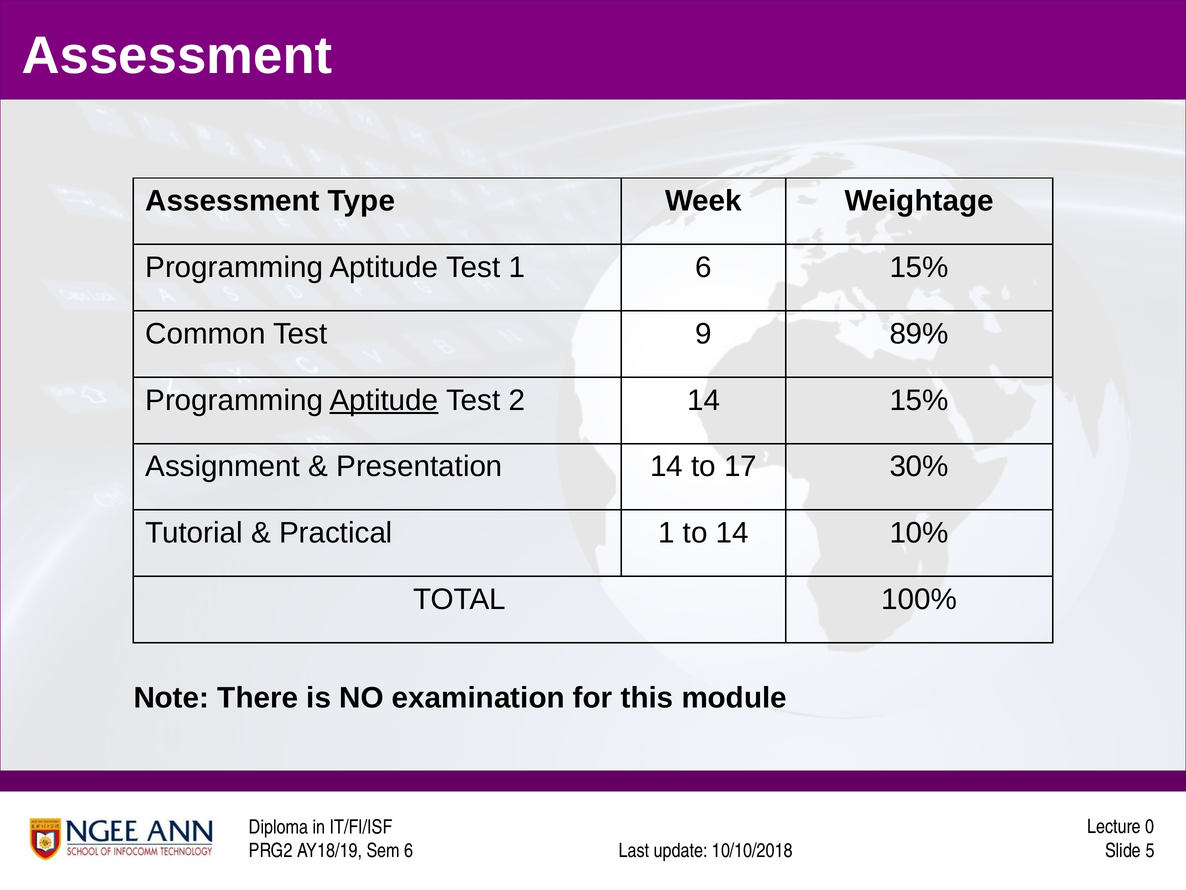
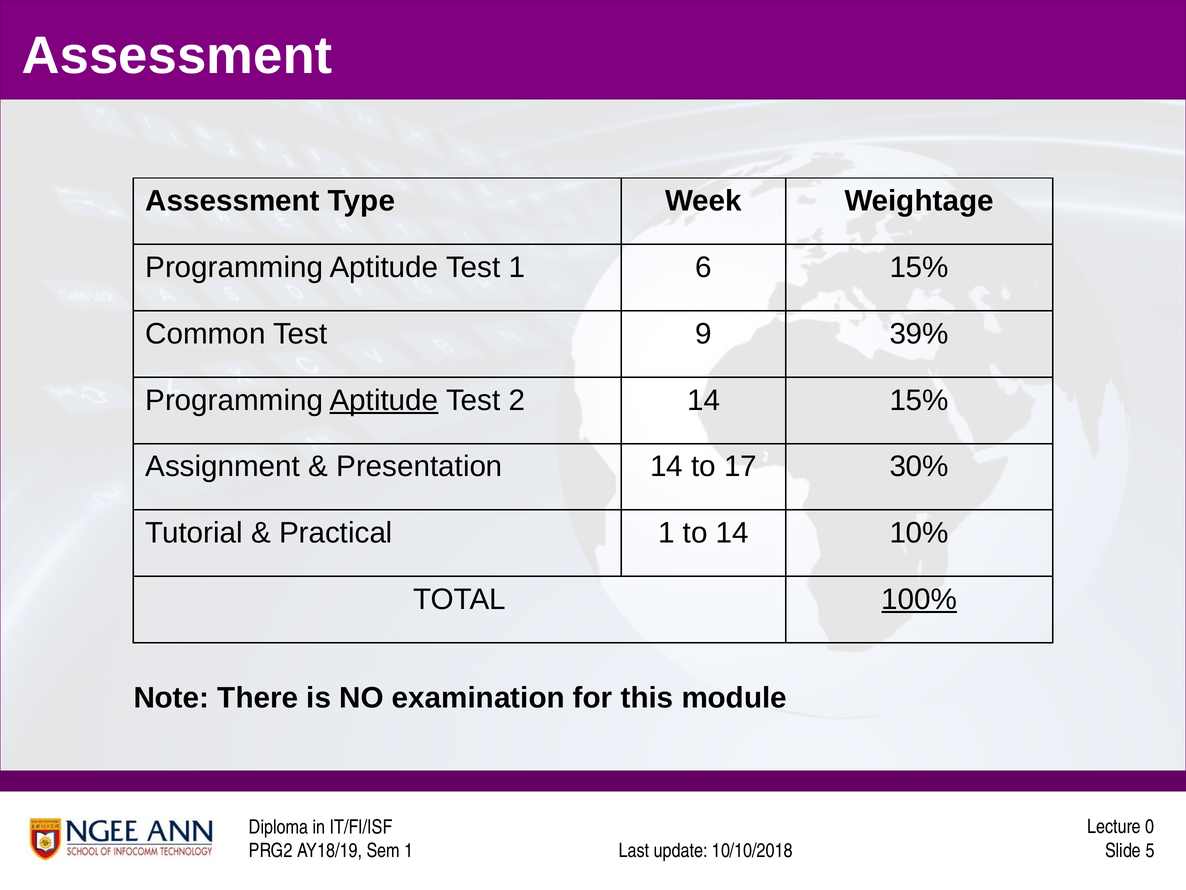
89%: 89% -> 39%
100% underline: none -> present
6 at (409, 850): 6 -> 1
